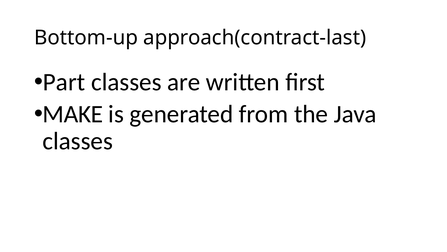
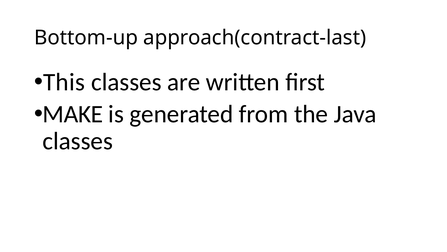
Part: Part -> This
